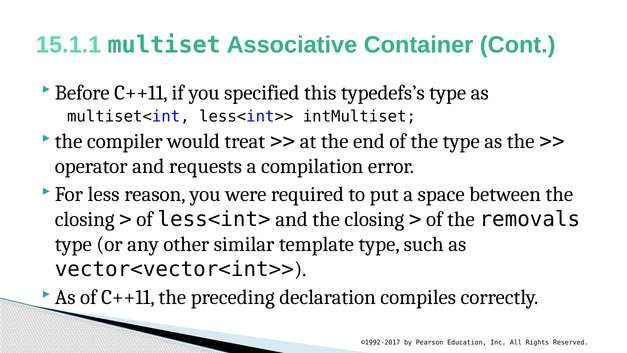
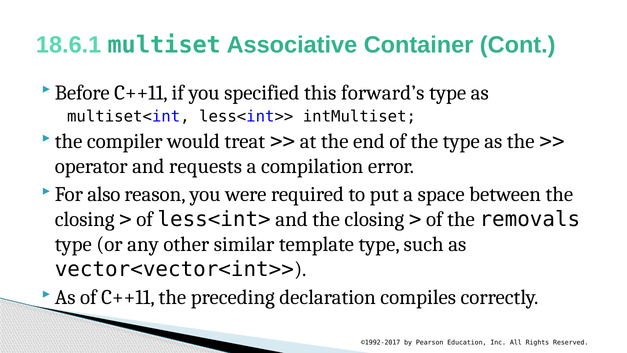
15.1.1: 15.1.1 -> 18.6.1
typedefs’s: typedefs’s -> forward’s
less: less -> also
